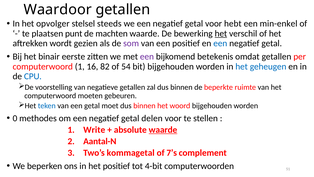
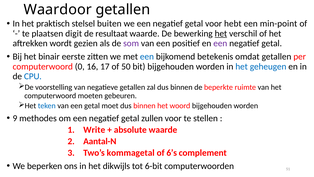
opvolger: opvolger -> praktisch
steeds: steeds -> buiten
min-enkel: min-enkel -> min-point
punt: punt -> digit
machten: machten -> resultaat
een at (220, 43) colour: blue -> purple
een at (147, 56) colour: purple -> blue
computerwoord 1: 1 -> 0
82: 82 -> 17
54: 54 -> 50
0: 0 -> 9
delen: delen -> zullen
waarde at (163, 130) underline: present -> none
7’s: 7’s -> 6’s
het positief: positief -> dikwijls
4-bit: 4-bit -> 6-bit
